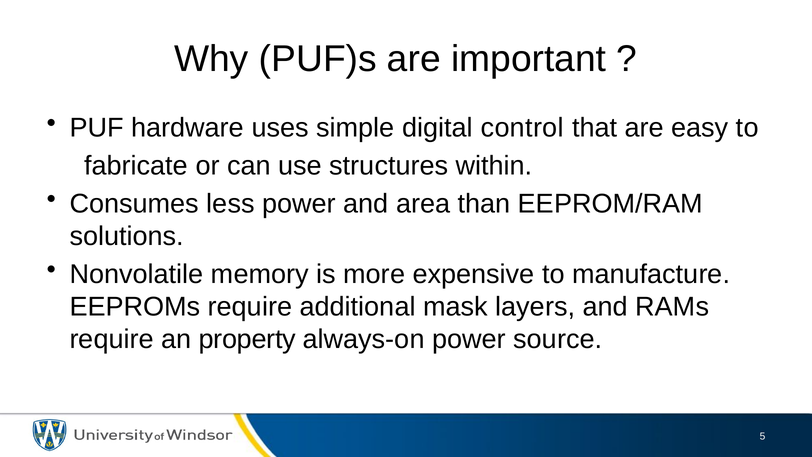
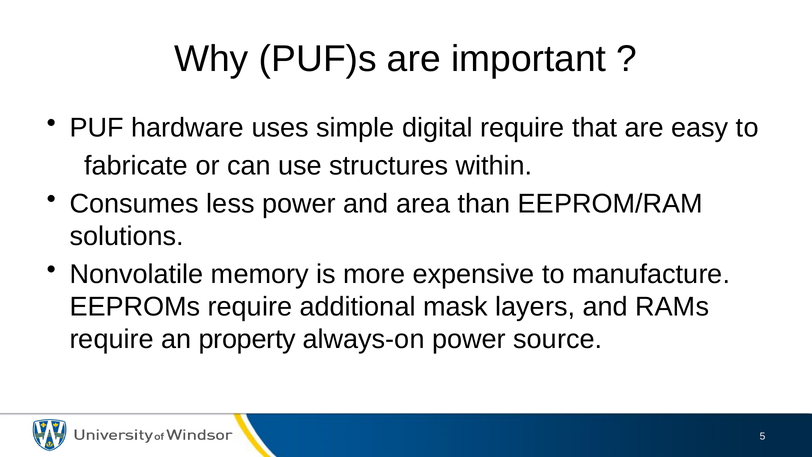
digital control: control -> require
